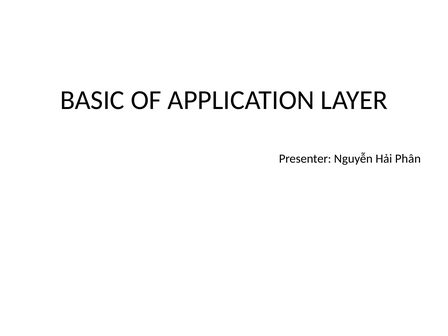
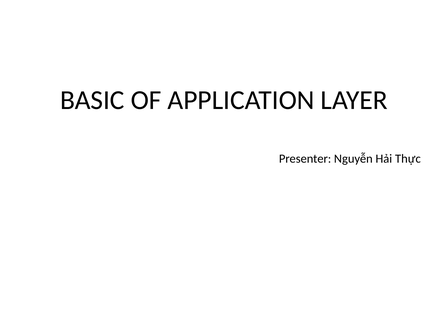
Phân: Phân -> Thực
